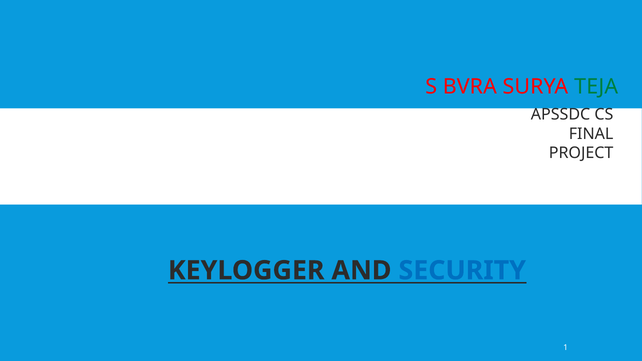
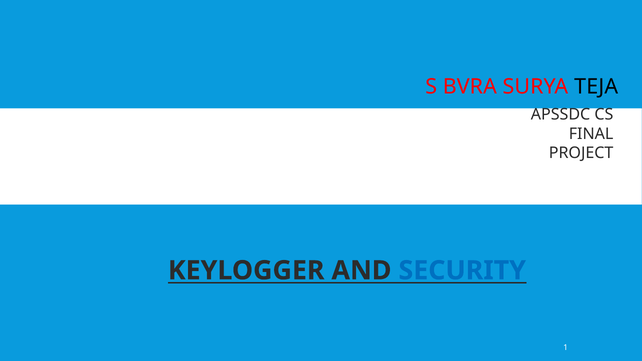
TEJA colour: green -> black
